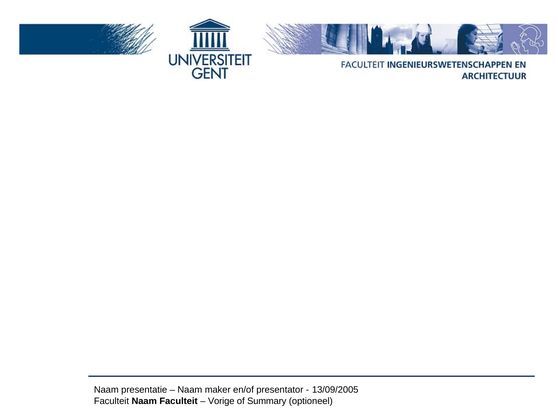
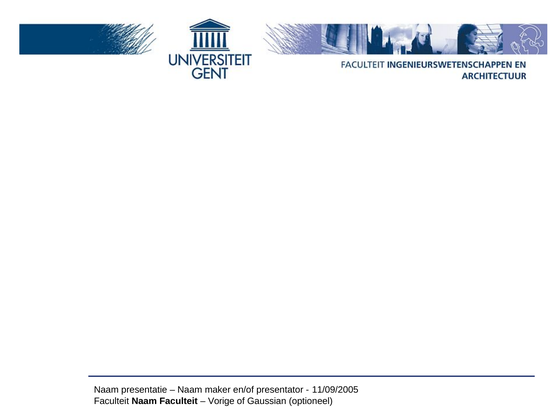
13/09/2005: 13/09/2005 -> 11/09/2005
Summary: Summary -> Gaussian
